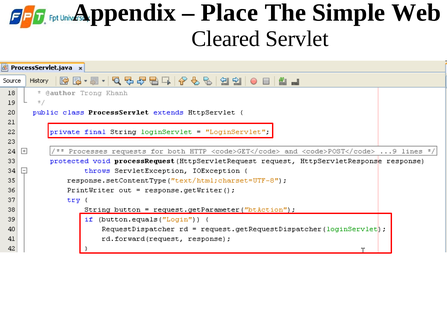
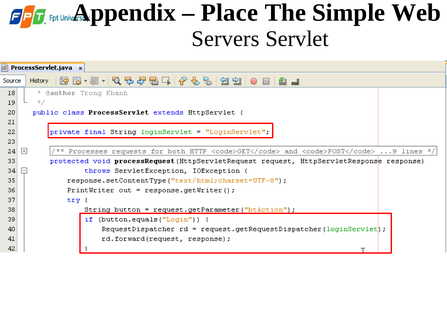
Cleared: Cleared -> Servers
